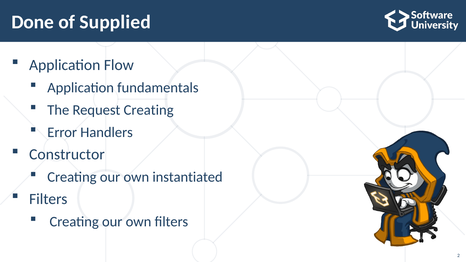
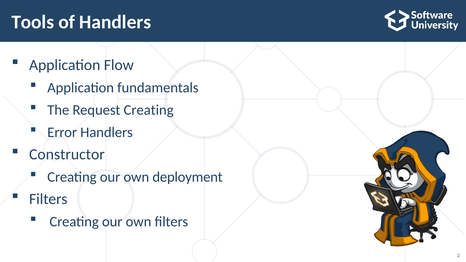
Done: Done -> Tools
of Supplied: Supplied -> Handlers
instantiated: instantiated -> deployment
